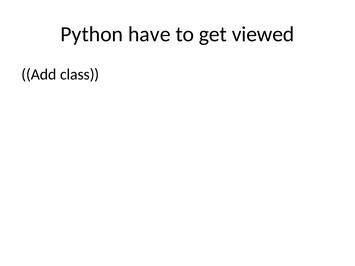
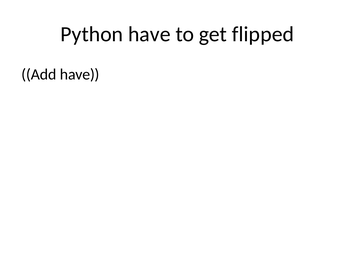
viewed: viewed -> flipped
Add class: class -> have
